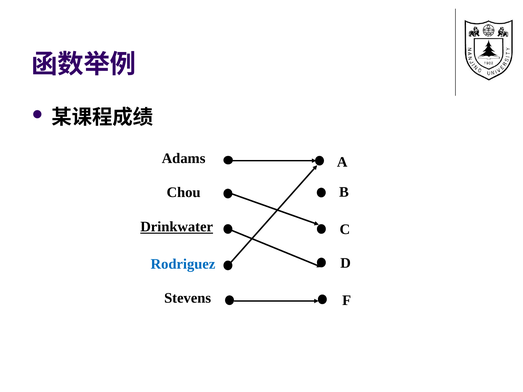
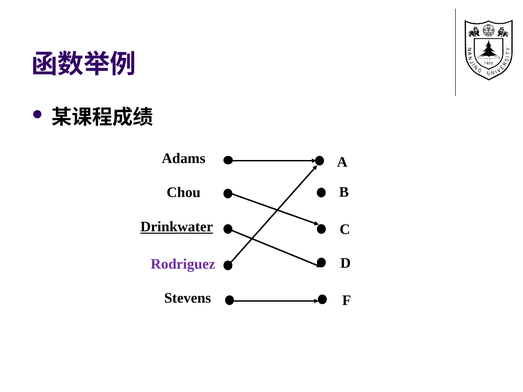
Rodriguez colour: blue -> purple
